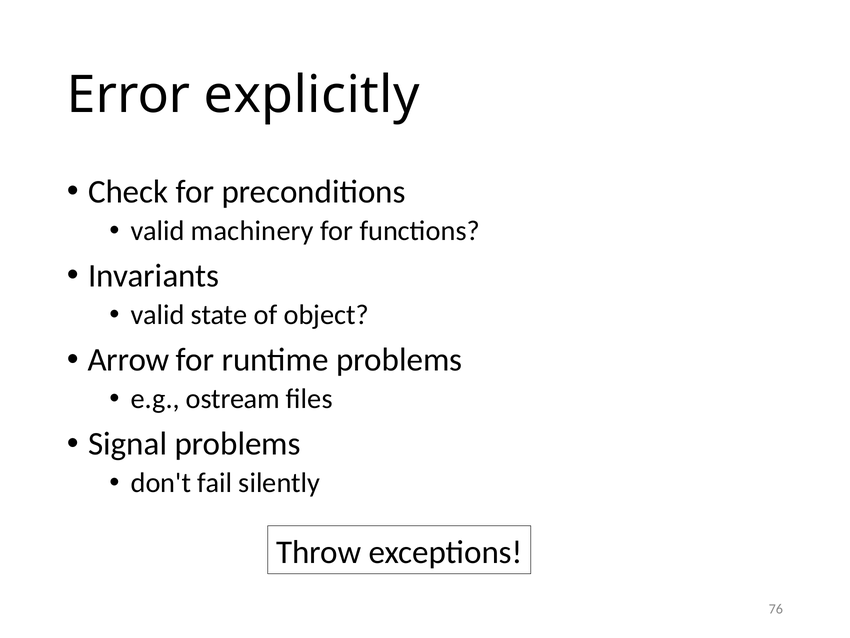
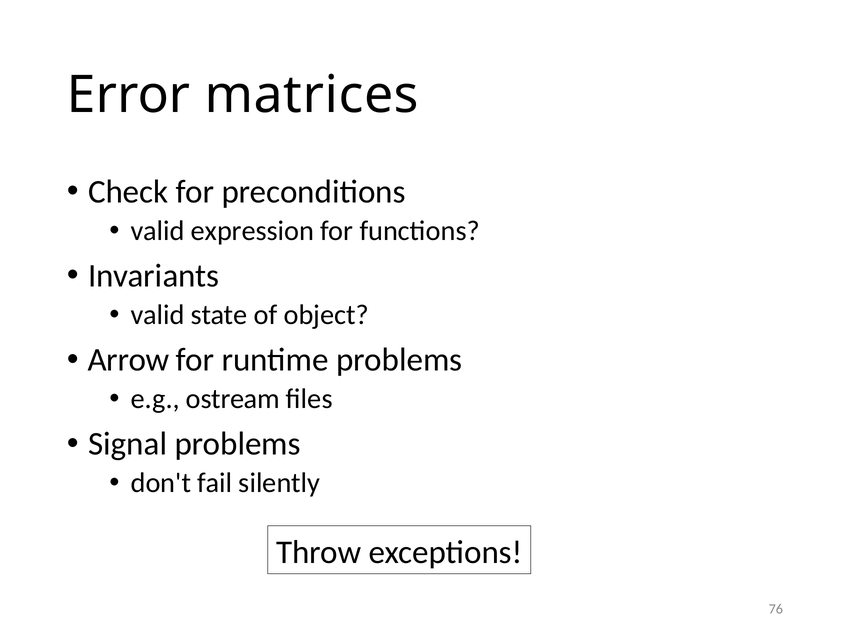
explicitly: explicitly -> matrices
machinery: machinery -> expression
